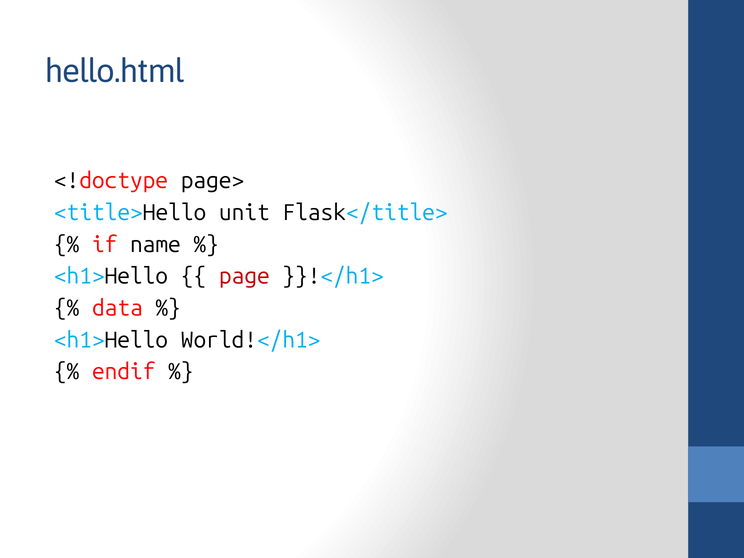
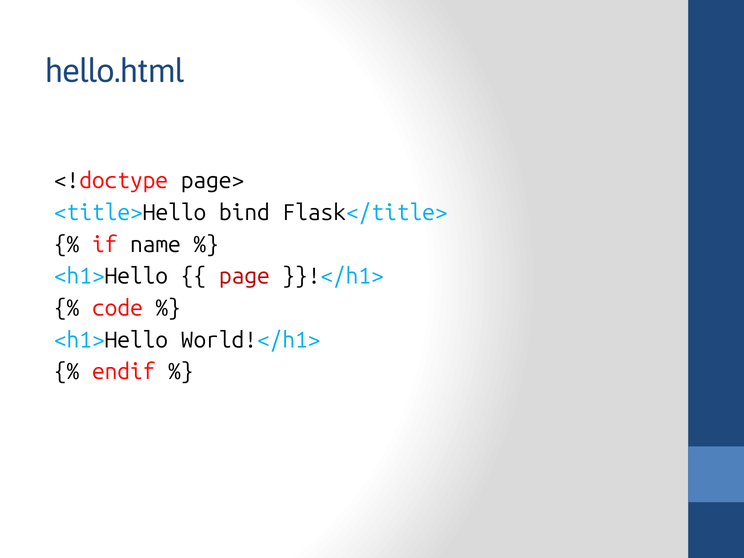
unit: unit -> bind
data: data -> code
